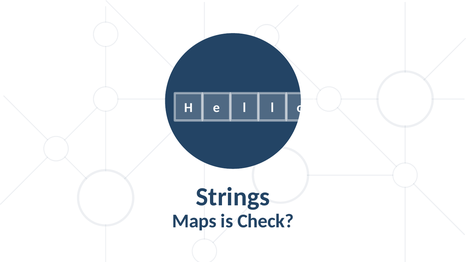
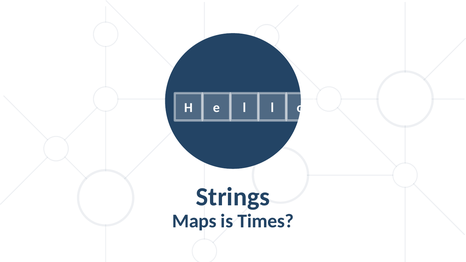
Check: Check -> Times
